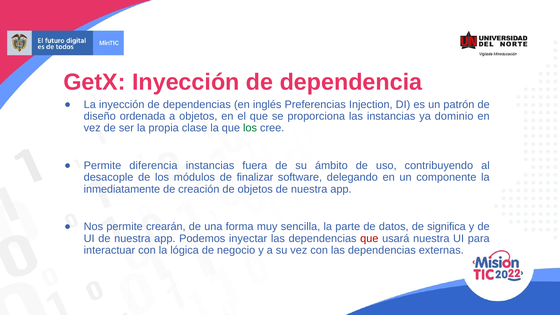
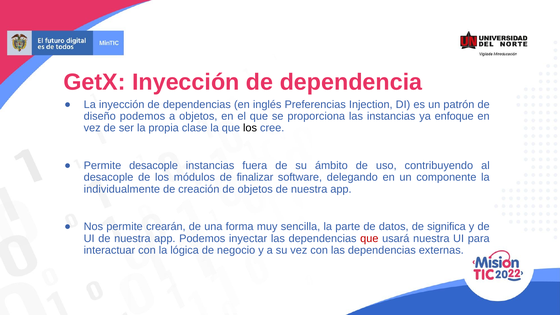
diseño ordenada: ordenada -> podemos
dominio: dominio -> enfoque
los at (250, 128) colour: green -> black
Permite diferencia: diferencia -> desacople
inmediatamente: inmediatamente -> individualmente
